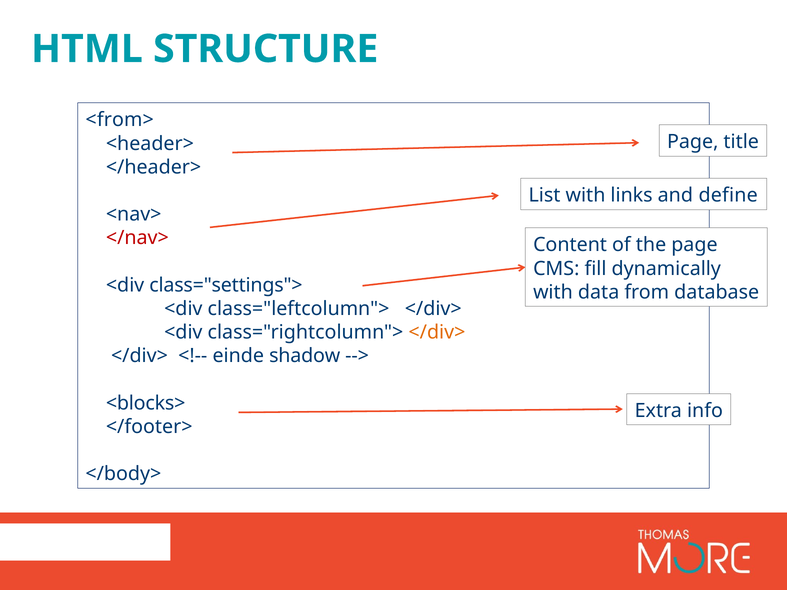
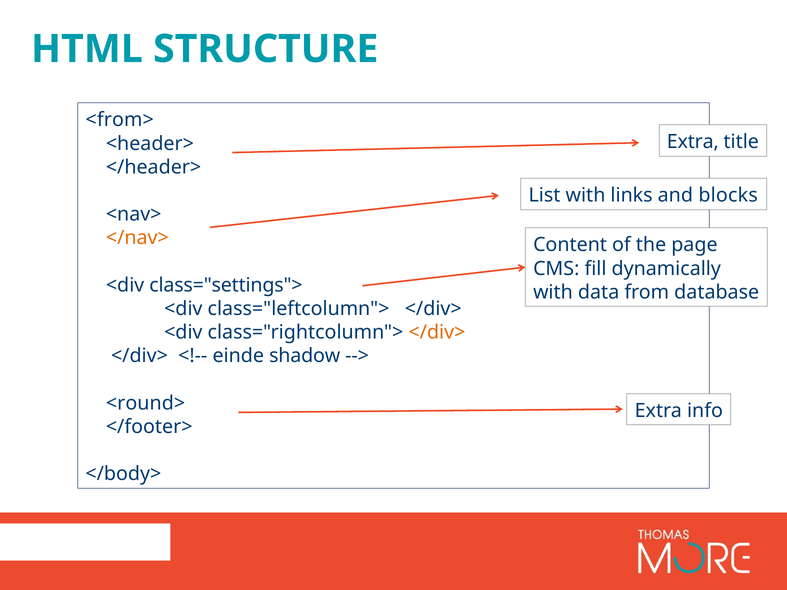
Page at (693, 142): Page -> Extra
define: define -> blocks
</nav> colour: red -> orange
<blocks>: <blocks> -> <round>
